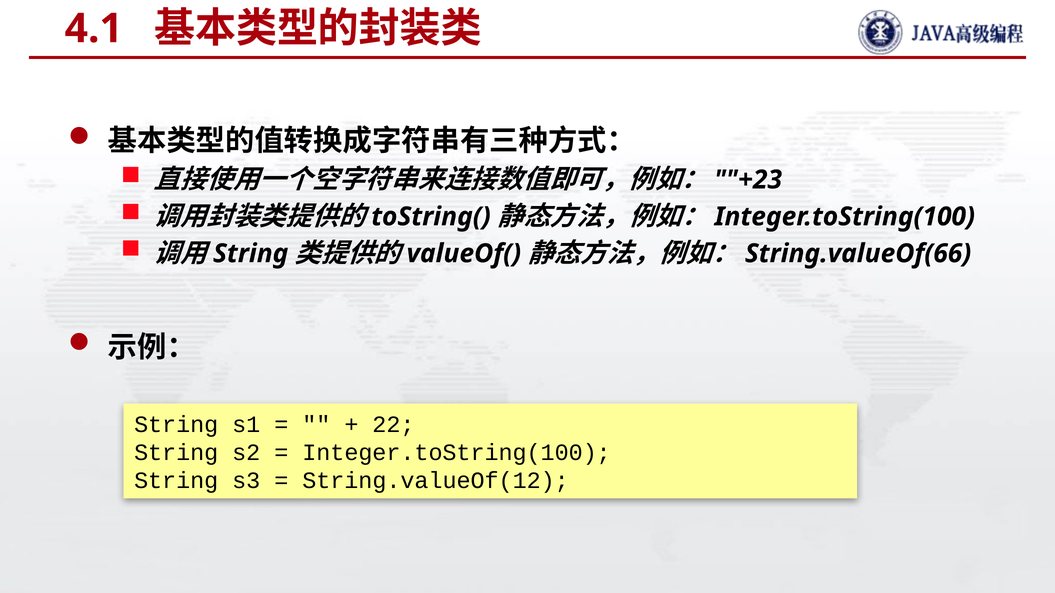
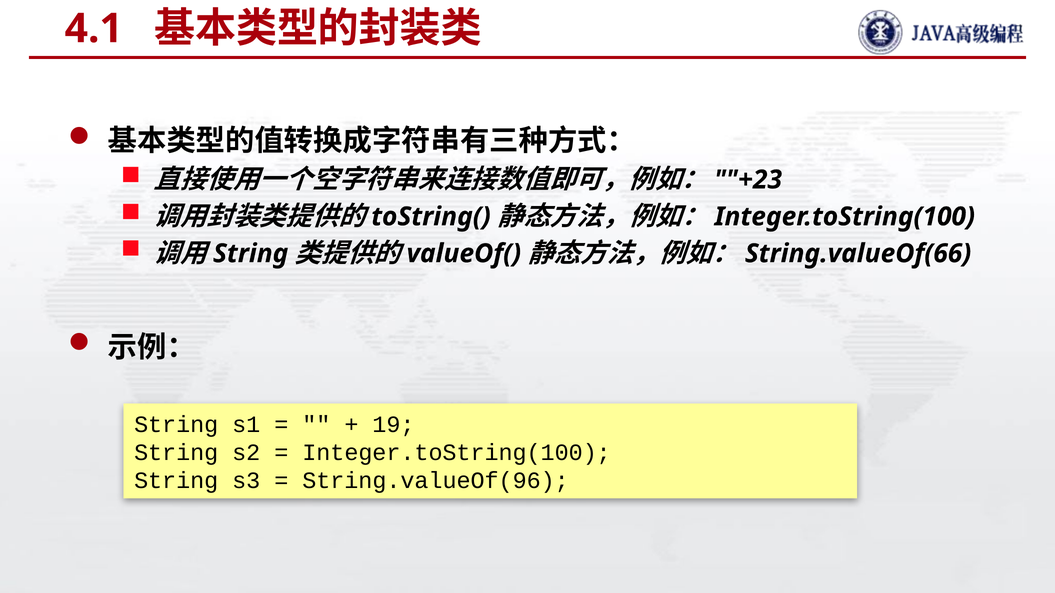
22: 22 -> 19
String.valueOf(12: String.valueOf(12 -> String.valueOf(96
